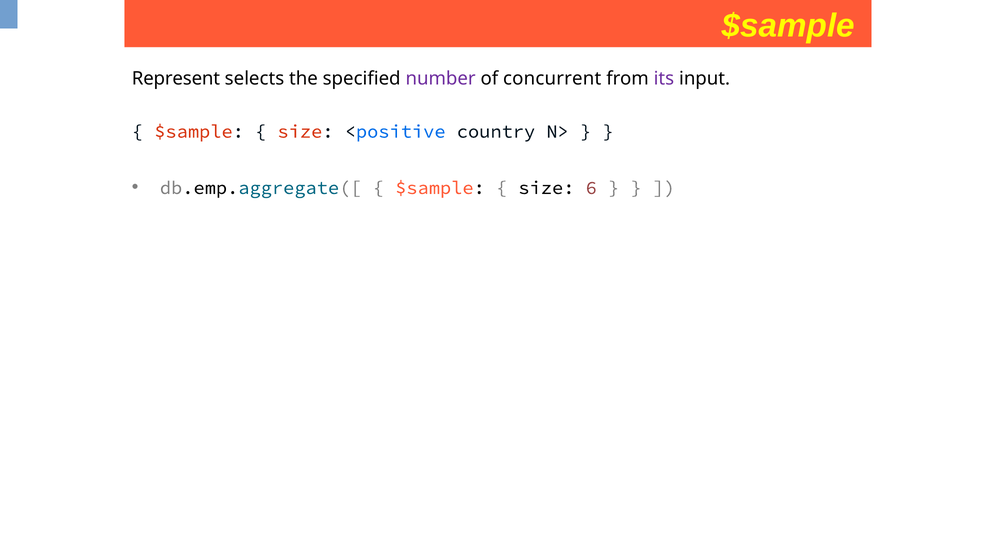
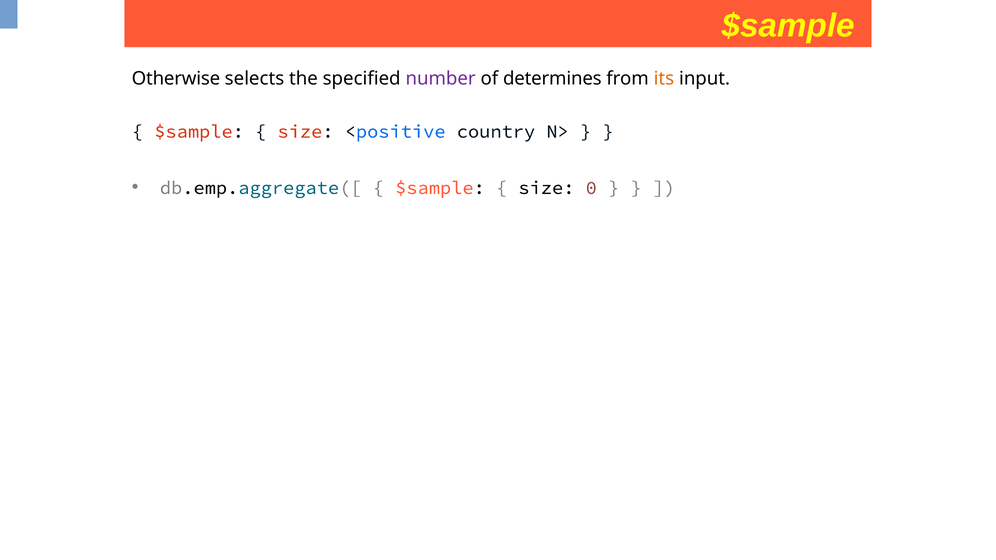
Represent: Represent -> Otherwise
concurrent: concurrent -> determines
its colour: purple -> orange
6: 6 -> 0
